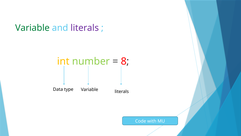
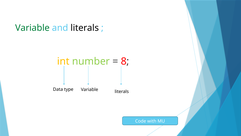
literals at (85, 28) colour: purple -> black
